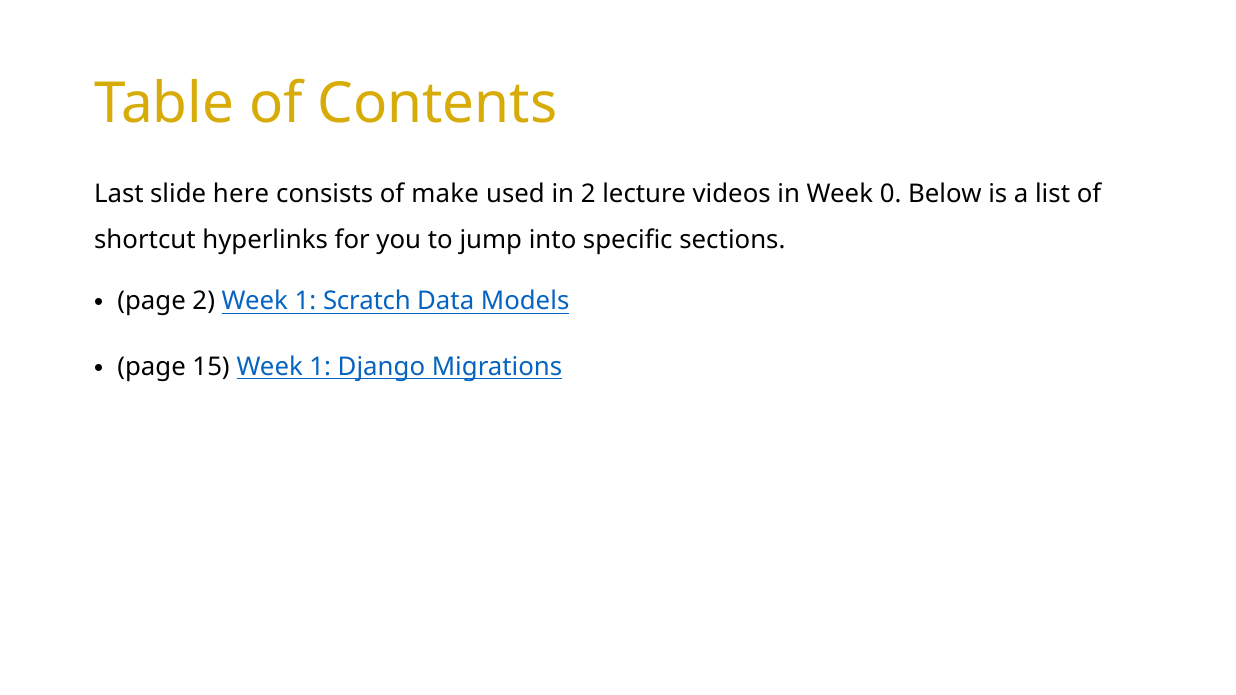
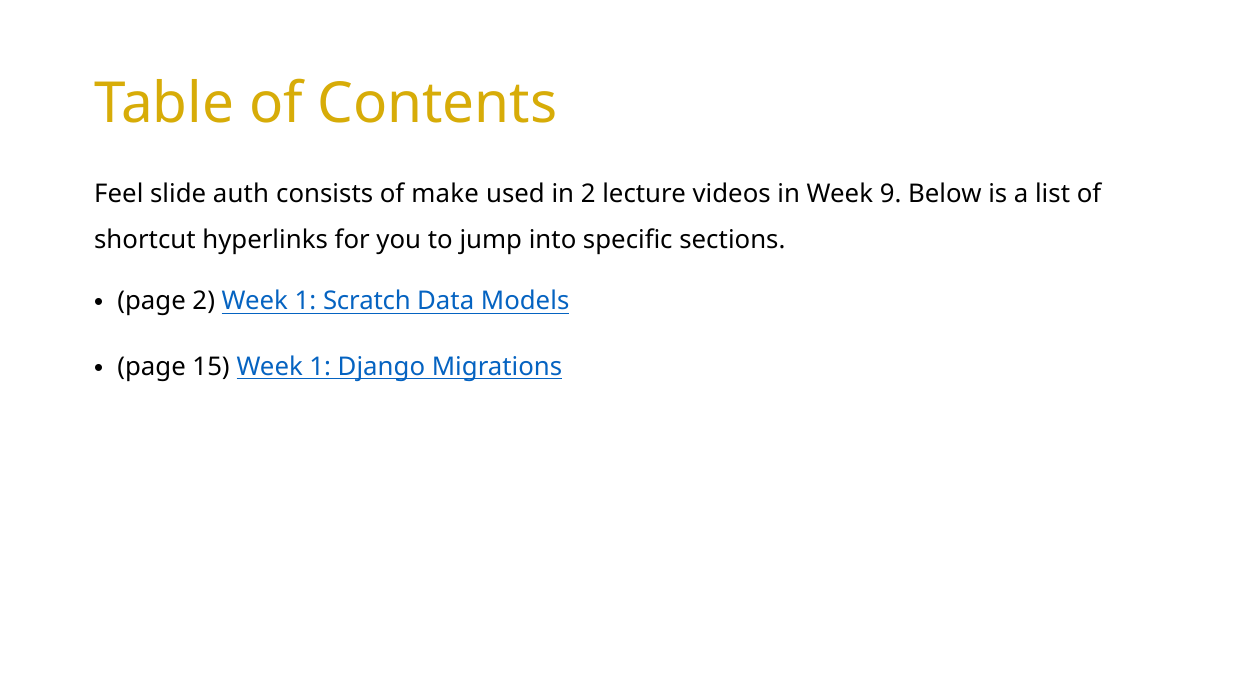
Last: Last -> Feel
here: here -> auth
0: 0 -> 9
